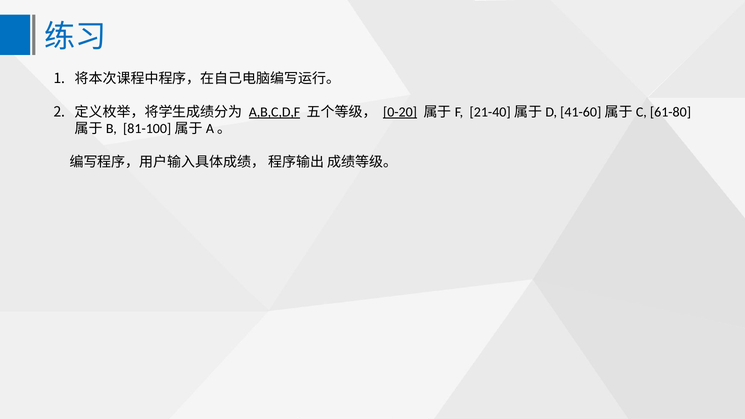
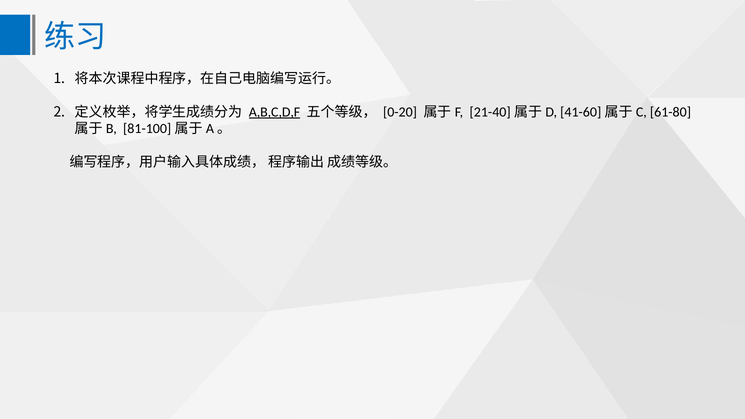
0-20 underline: present -> none
